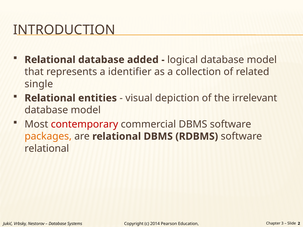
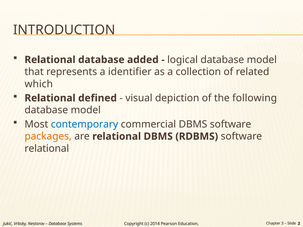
single: single -> which
entities: entities -> defined
irrelevant: irrelevant -> following
contemporary colour: red -> blue
